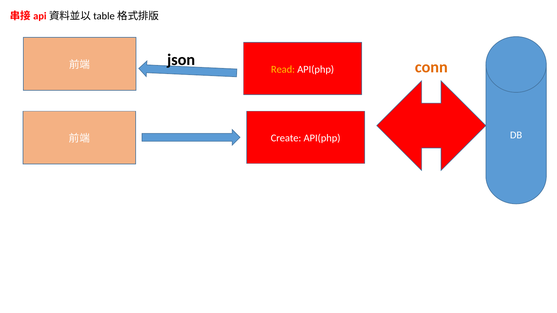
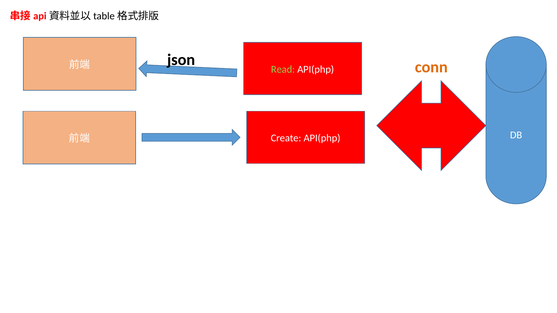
Read colour: yellow -> light green
